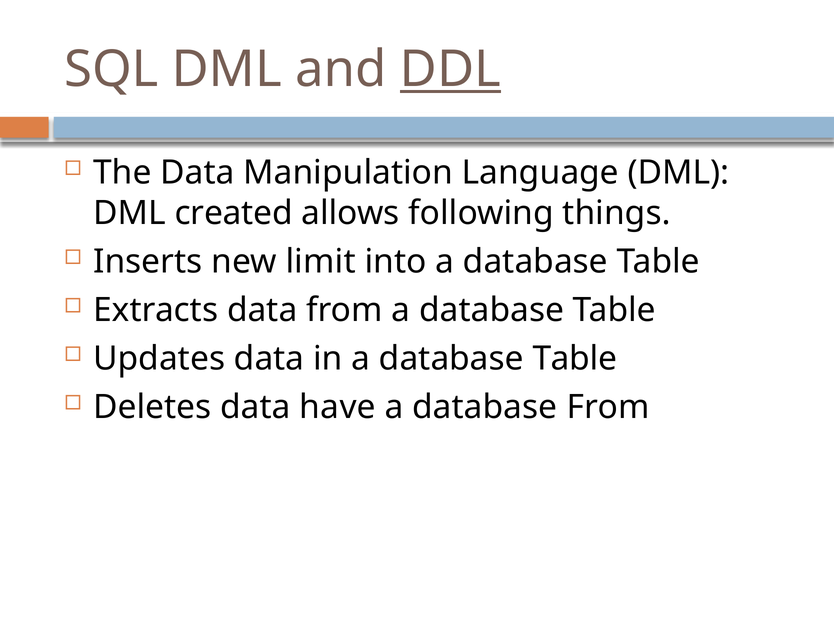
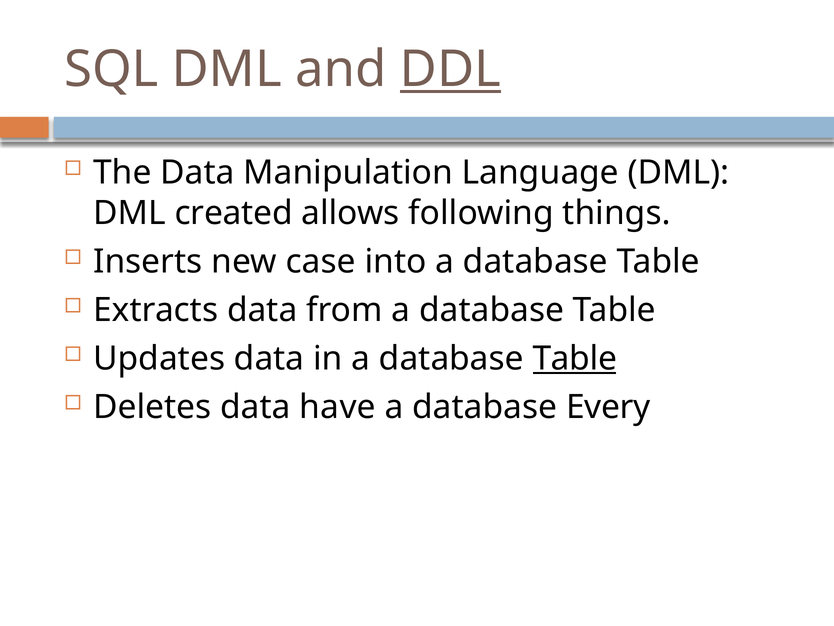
limit: limit -> case
Table at (575, 358) underline: none -> present
database From: From -> Every
